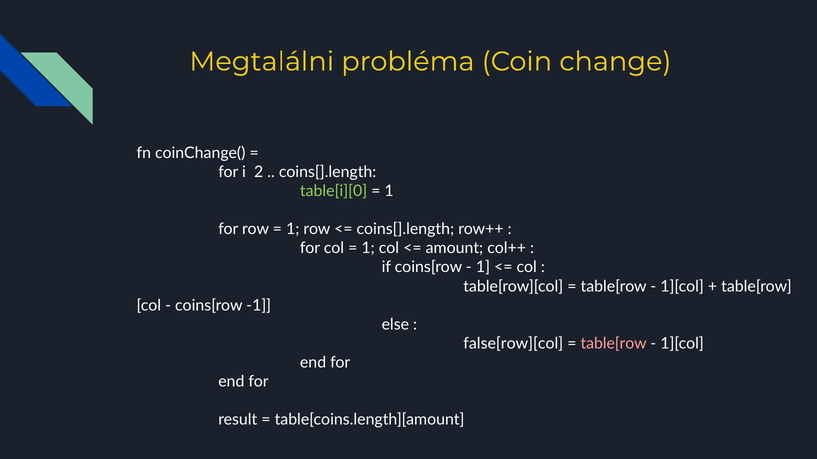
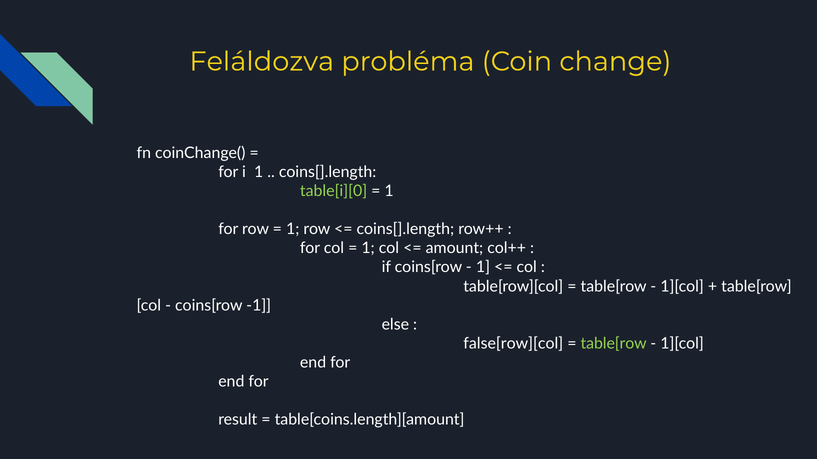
Megtalálni: Megtalálni -> Feláldozva
i 2: 2 -> 1
table[row at (614, 344) colour: pink -> light green
